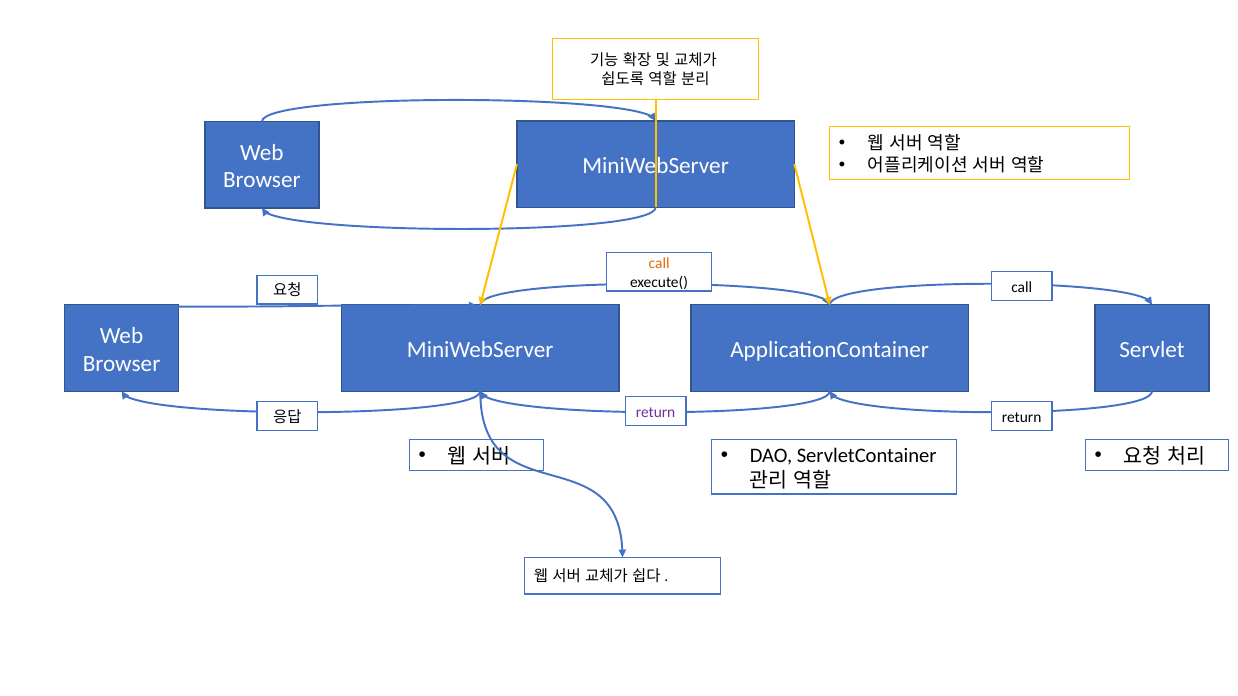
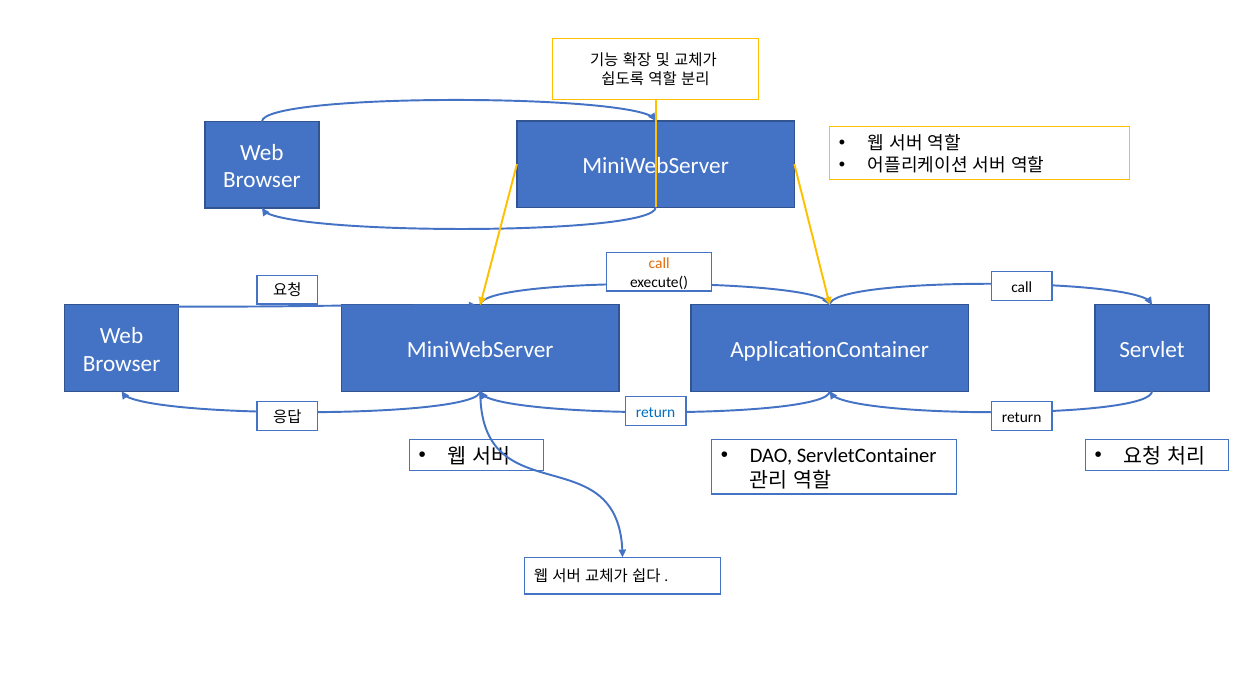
return at (656, 412) colour: purple -> blue
